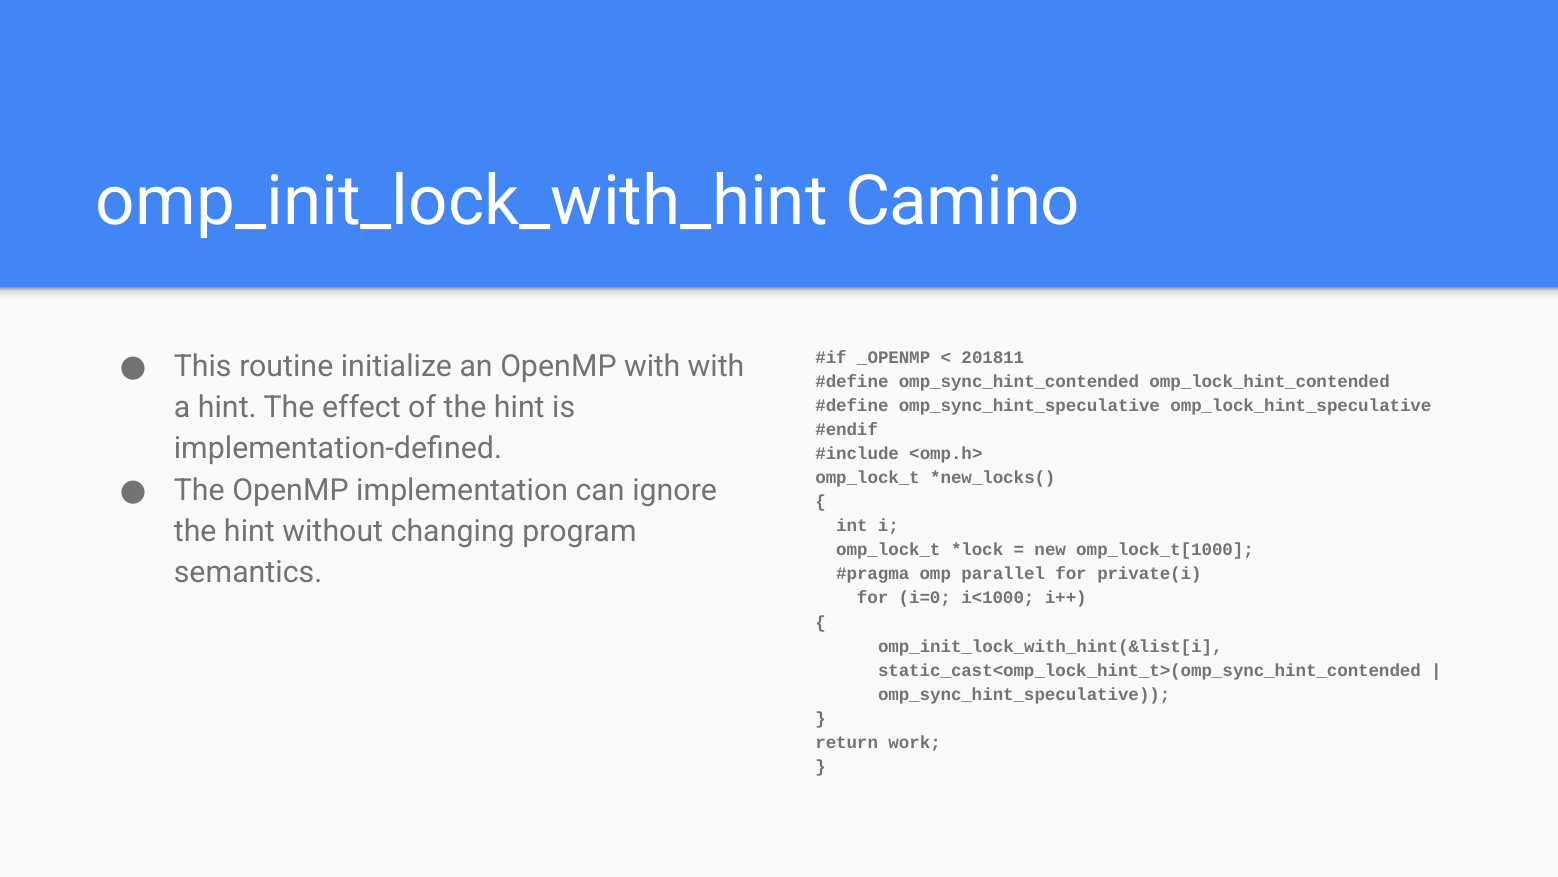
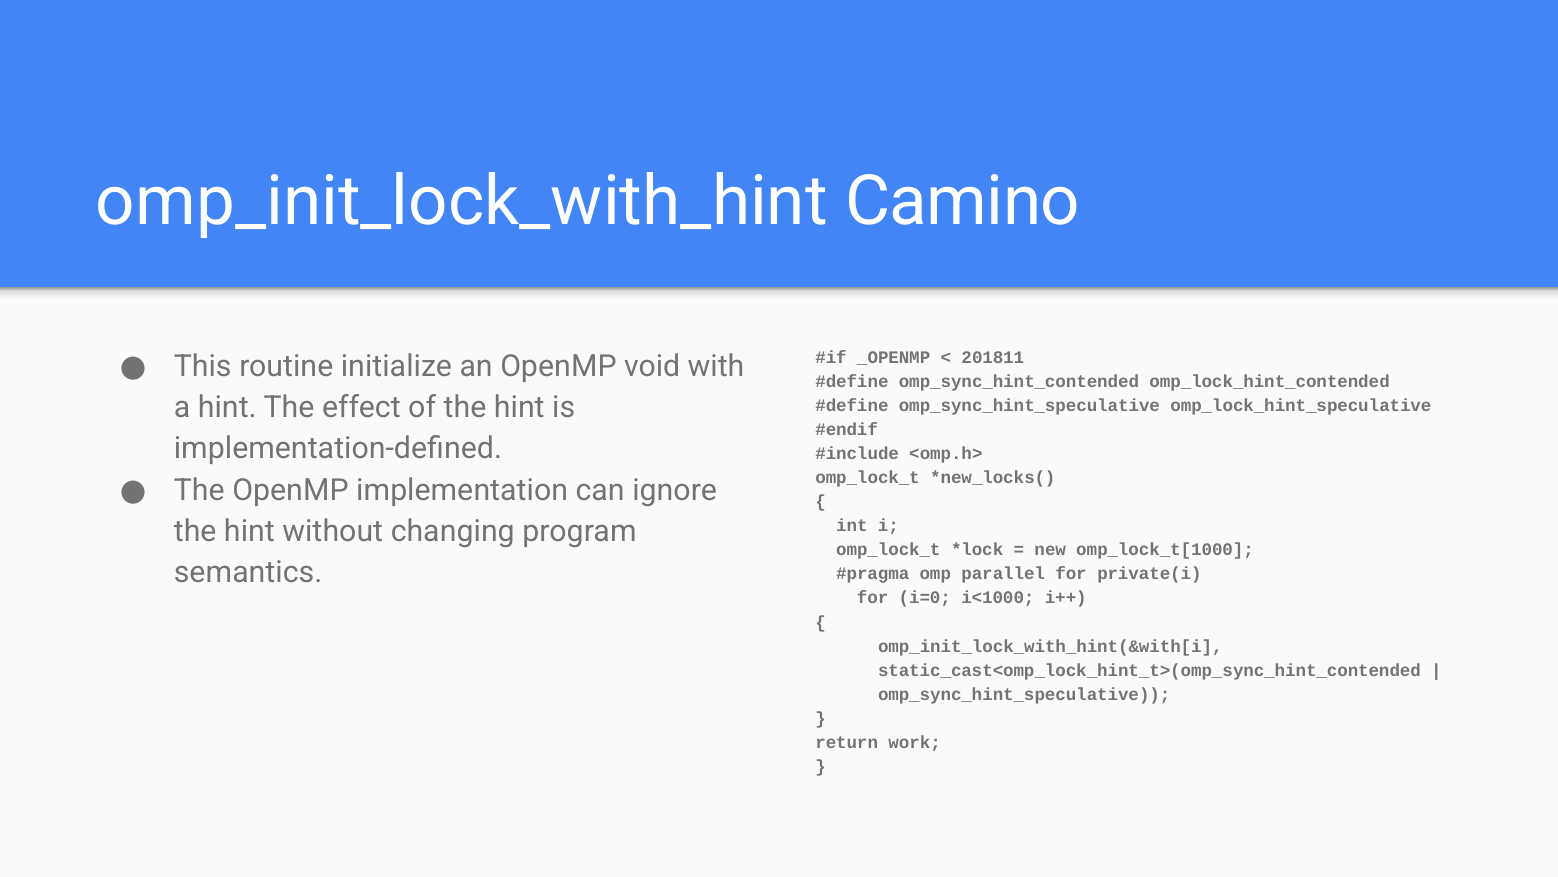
OpenMP with: with -> void
omp_init_lock_with_hint(&list[i: omp_init_lock_with_hint(&list[i -> omp_init_lock_with_hint(&with[i
